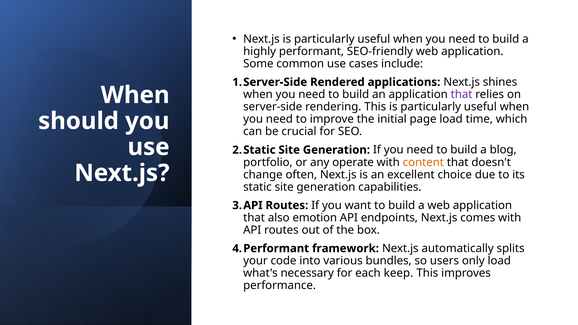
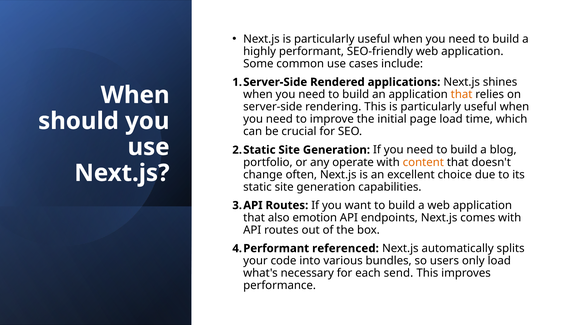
that at (462, 94) colour: purple -> orange
framework: framework -> referenced
keep: keep -> send
